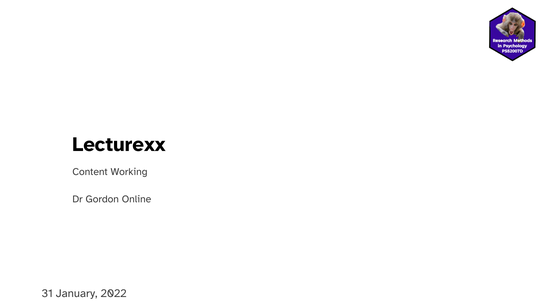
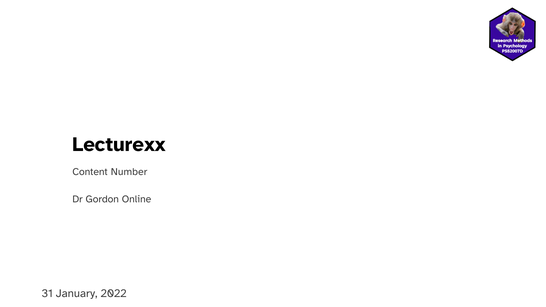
Working: Working -> Number
